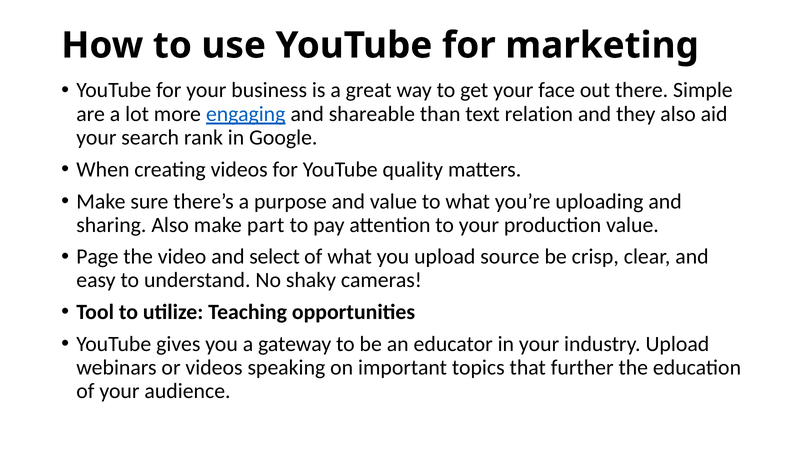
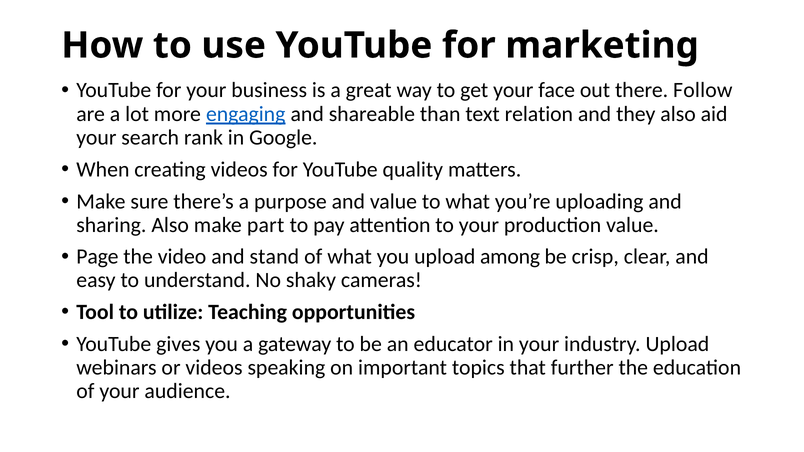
Simple: Simple -> Follow
select: select -> stand
source: source -> among
